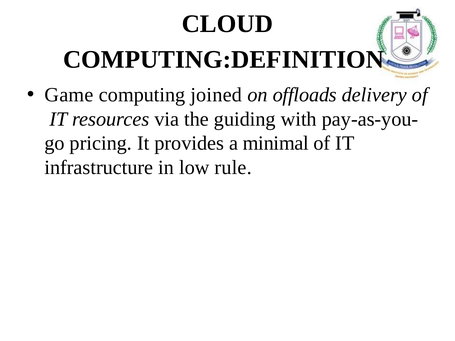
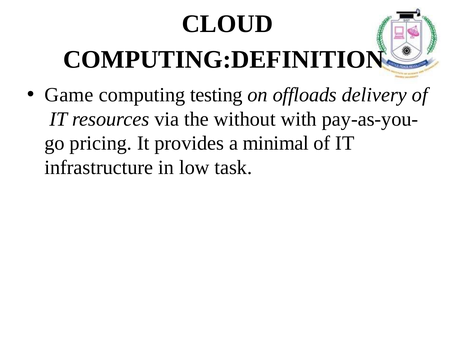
joined: joined -> testing
guiding: guiding -> without
rule: rule -> task
